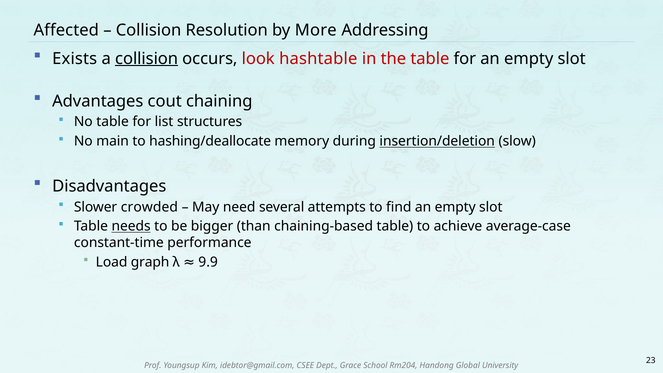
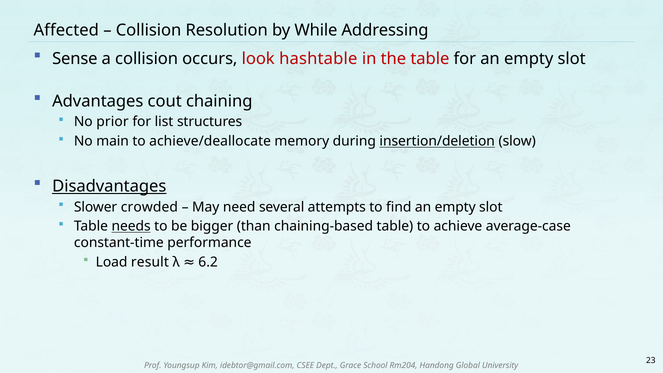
More: More -> While
Exists: Exists -> Sense
collision at (147, 59) underline: present -> none
No table: table -> prior
hashing/deallocate: hashing/deallocate -> achieve/deallocate
Disadvantages underline: none -> present
graph: graph -> result
9.9: 9.9 -> 6.2
